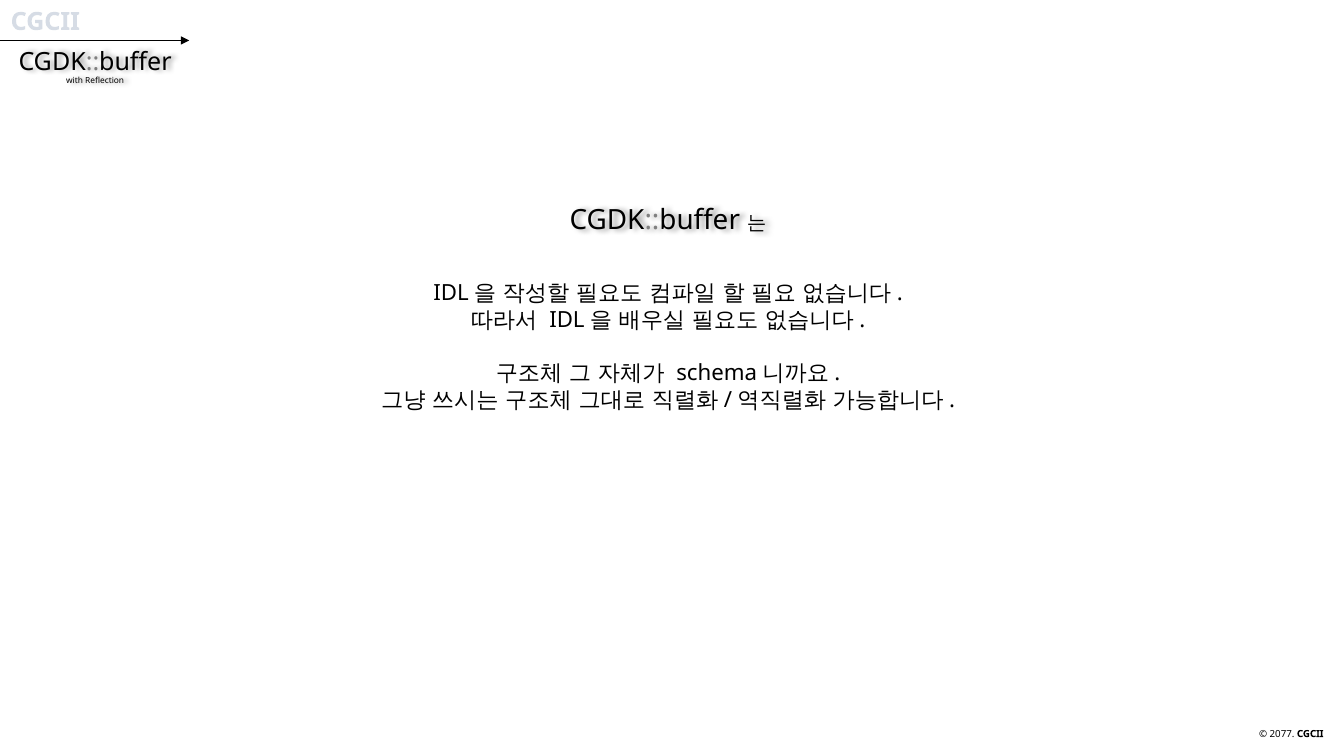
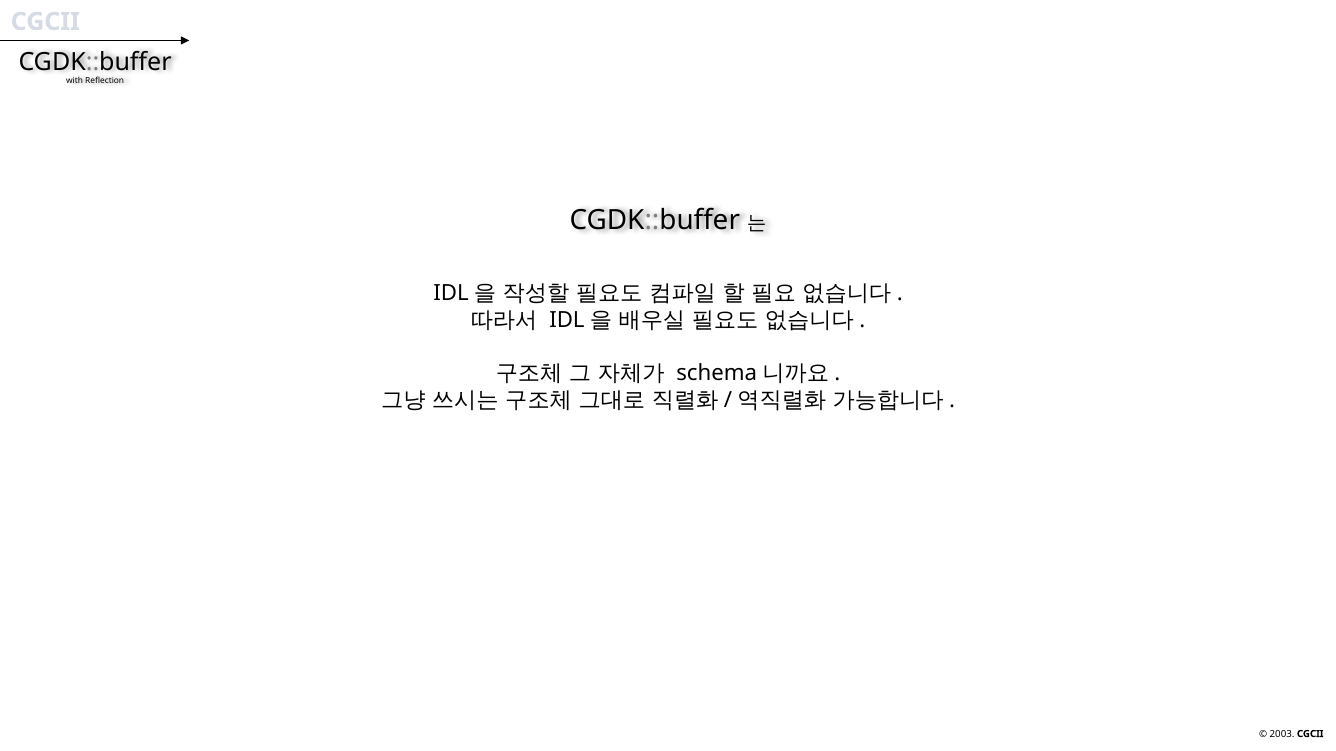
2077: 2077 -> 2003
